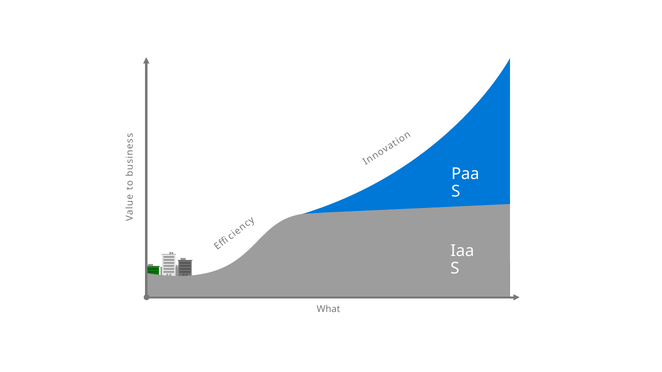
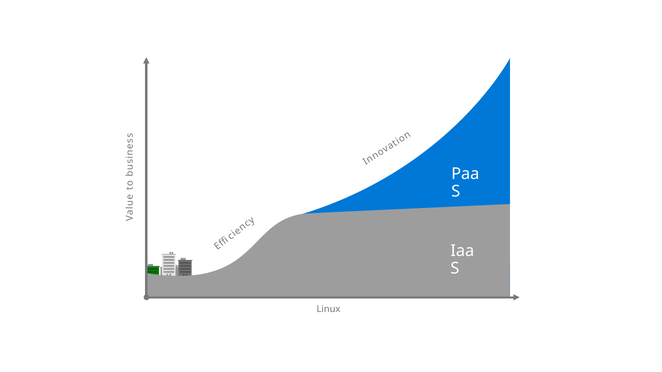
What: What -> Linux
